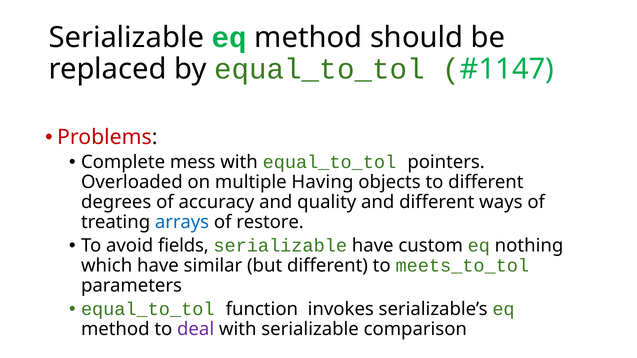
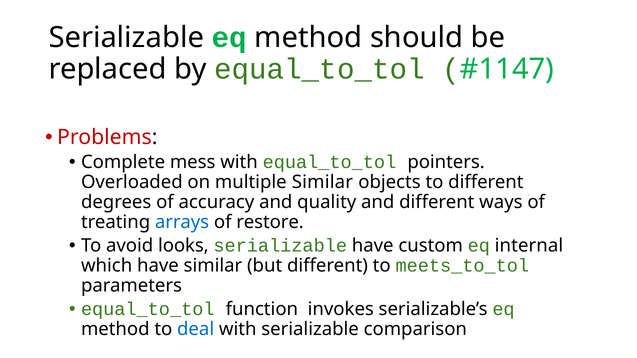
multiple Having: Having -> Similar
fields: fields -> looks
nothing: nothing -> internal
deal colour: purple -> blue
